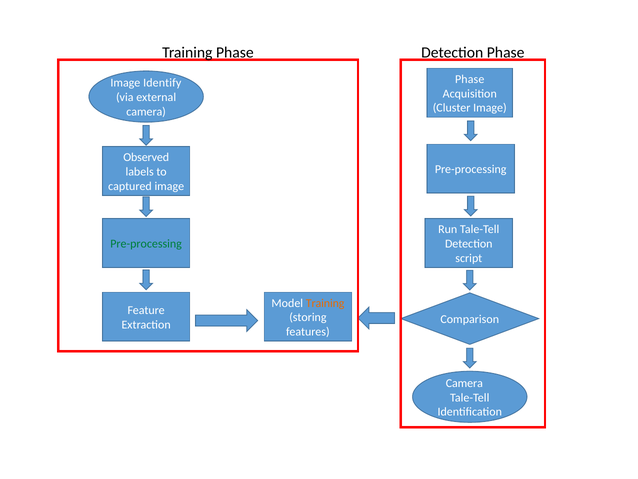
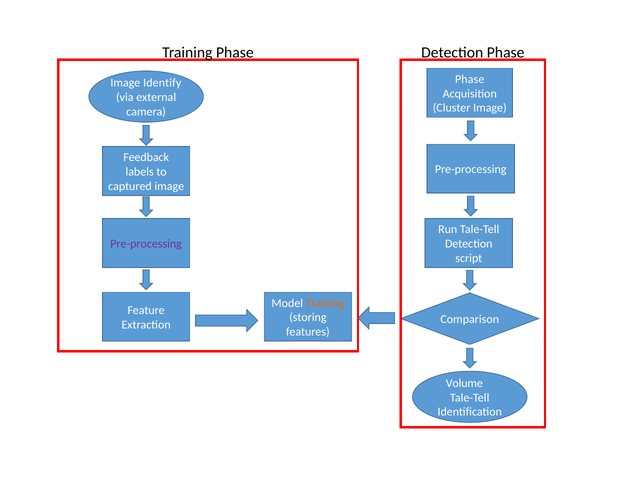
Observed: Observed -> Feedback
Pre-processing at (146, 244) colour: green -> purple
Camera at (464, 383): Camera -> Volume
